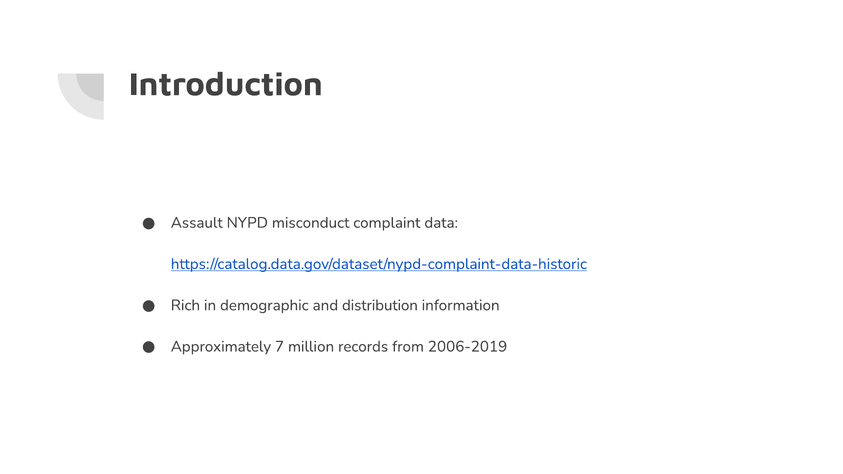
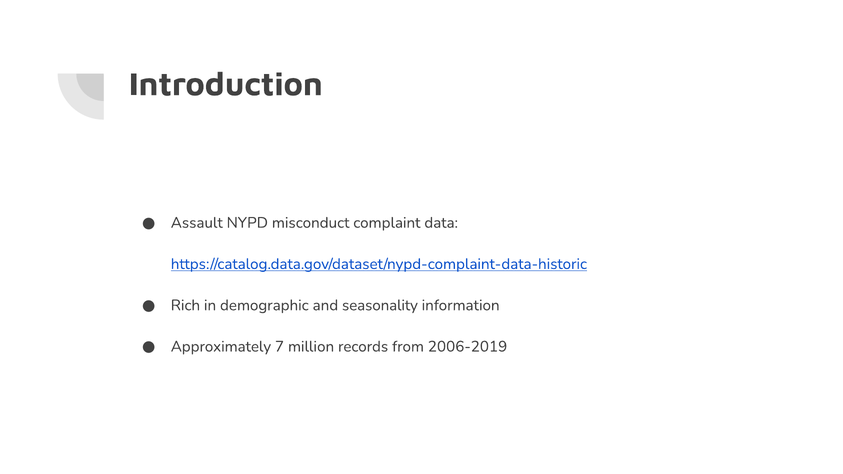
distribution: distribution -> seasonality
